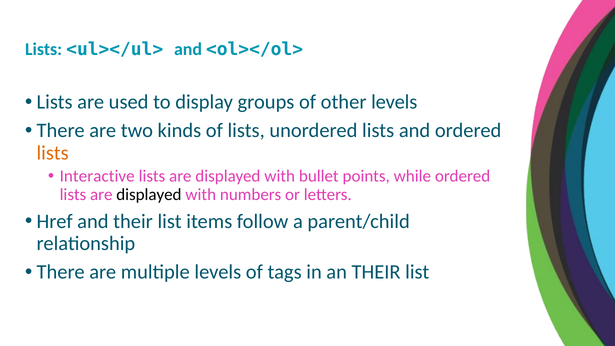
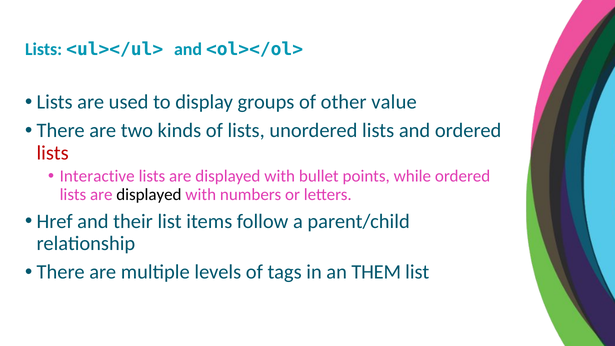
other levels: levels -> value
lists at (53, 153) colour: orange -> red
an THEIR: THEIR -> THEM
